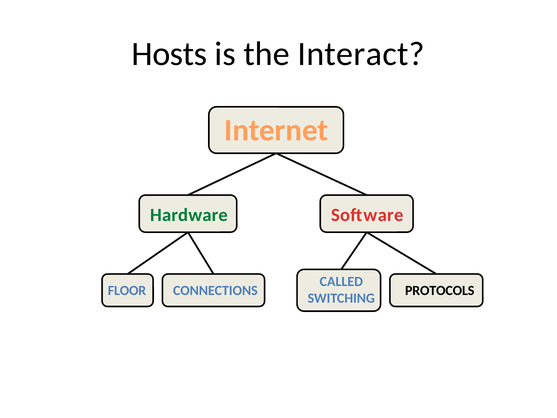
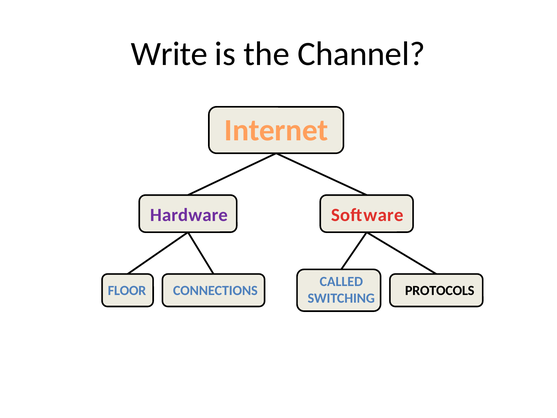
Hosts: Hosts -> Write
Interact: Interact -> Channel
Hardware colour: green -> purple
